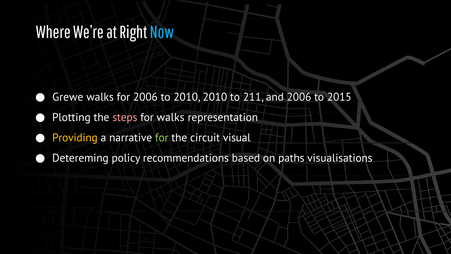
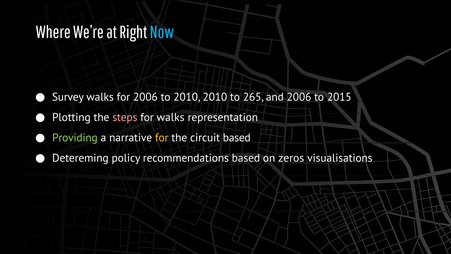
Grewe: Grewe -> Survey
211: 211 -> 265
Providing colour: yellow -> light green
for at (162, 138) colour: light green -> yellow
circuit visual: visual -> based
paths: paths -> zeros
